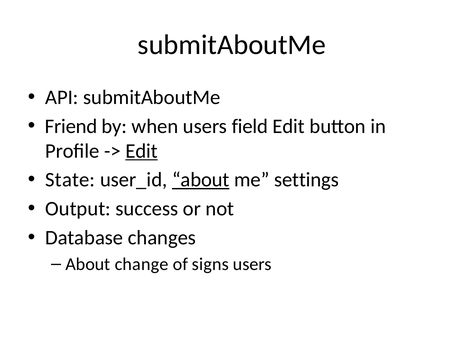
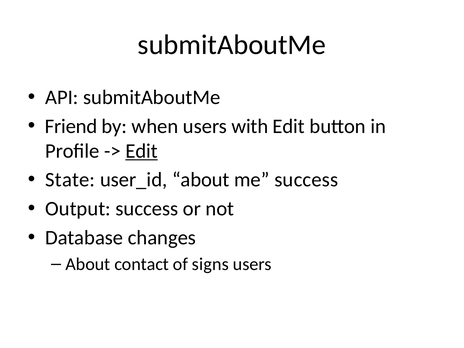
field: field -> with
about at (201, 180) underline: present -> none
me settings: settings -> success
change: change -> contact
